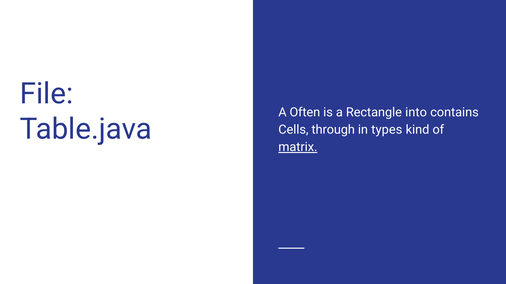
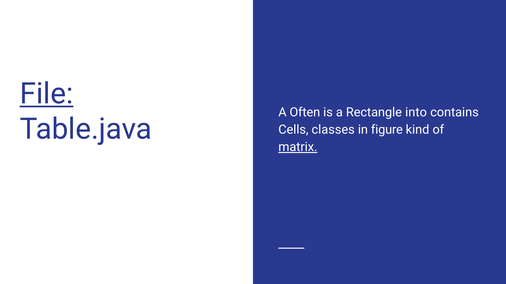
File underline: none -> present
through: through -> classes
types: types -> figure
